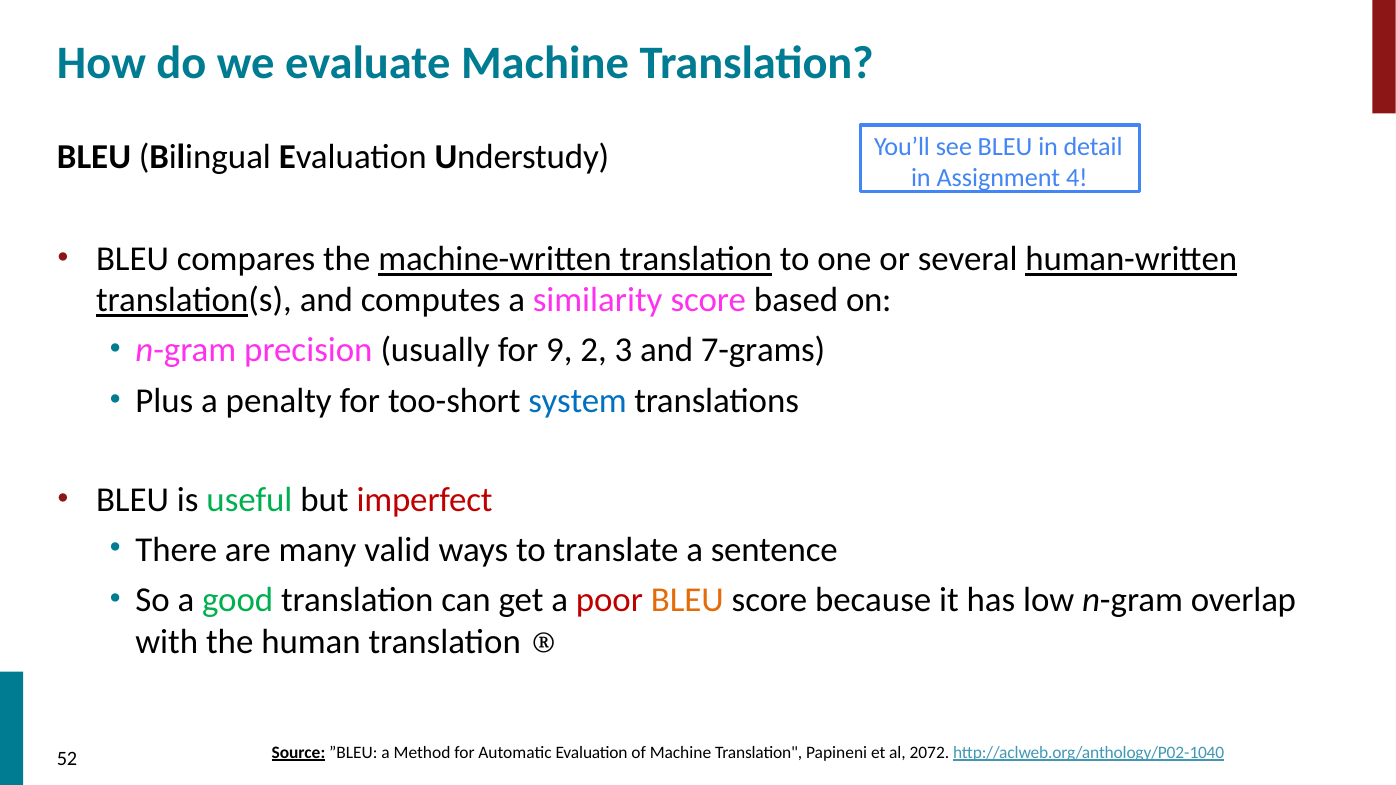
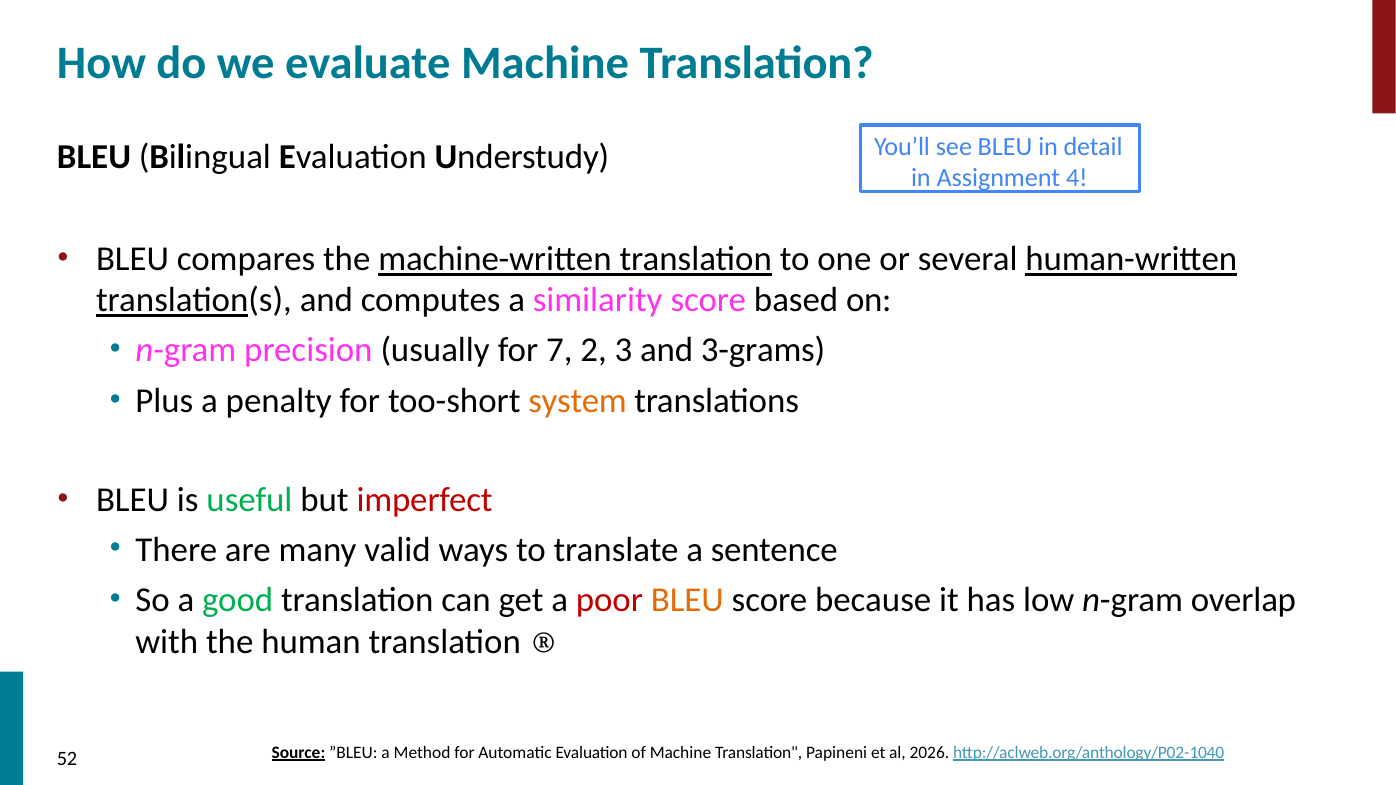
9: 9 -> 7
7-grams: 7-grams -> 3-grams
system colour: blue -> orange
2072: 2072 -> 2026
